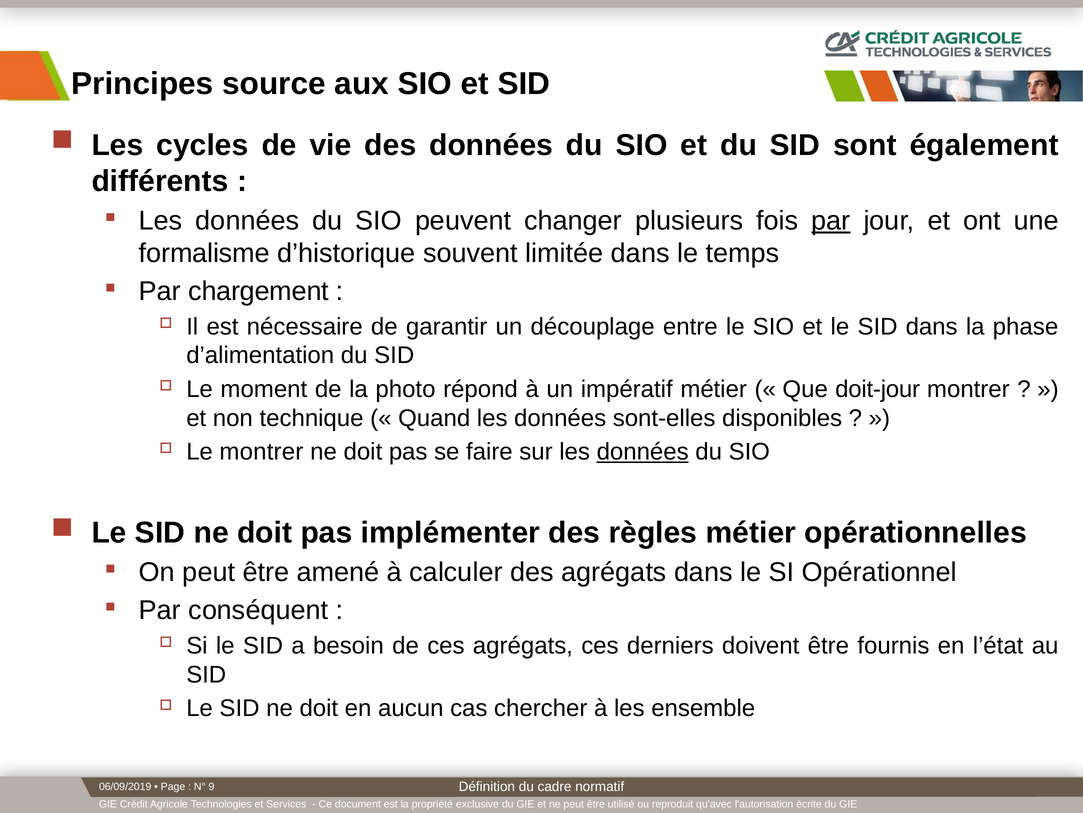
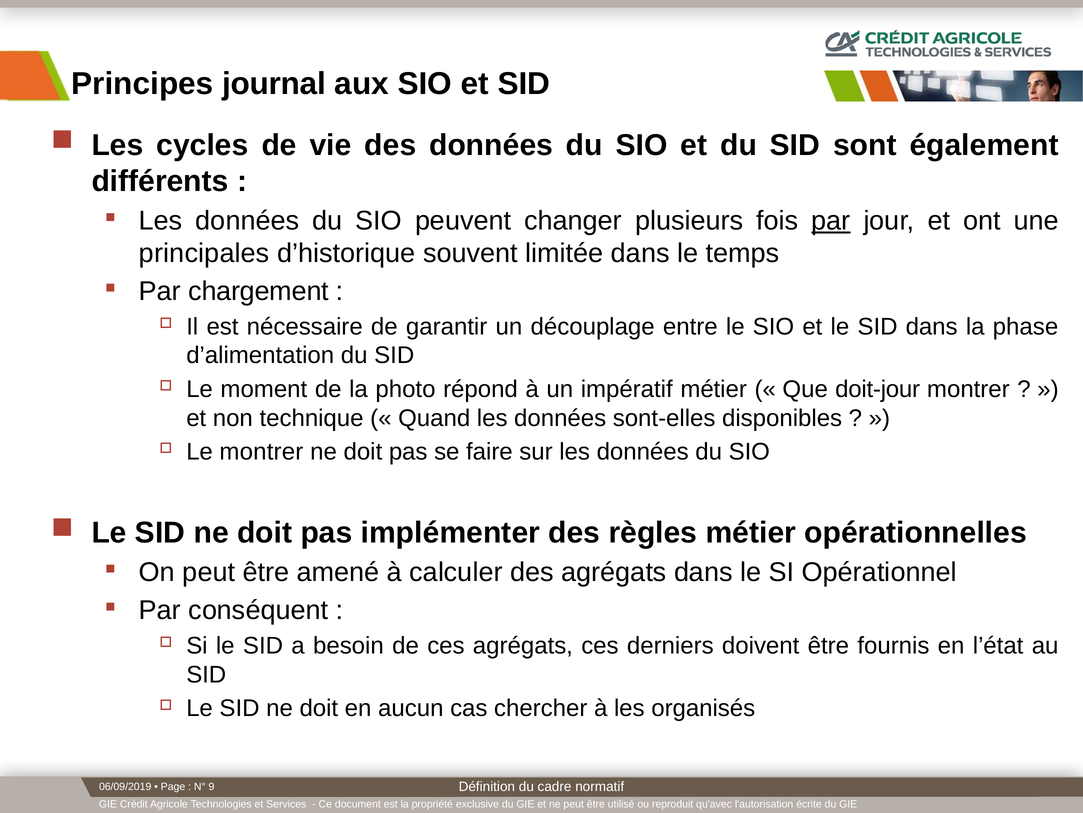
source: source -> journal
formalisme: formalisme -> principales
données at (643, 451) underline: present -> none
ensemble: ensemble -> organisés
